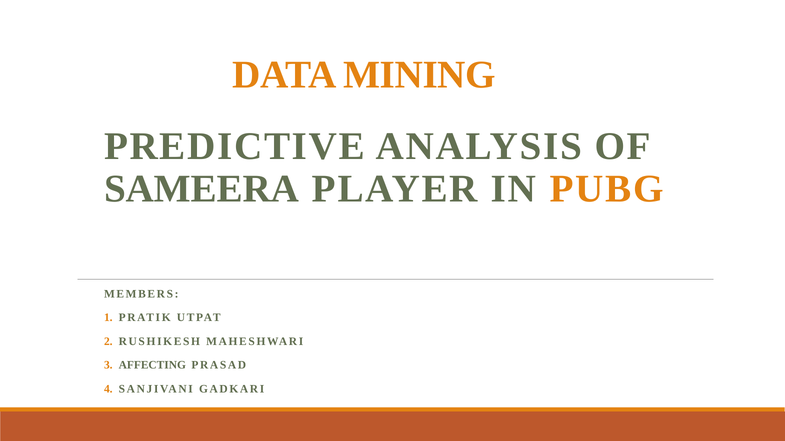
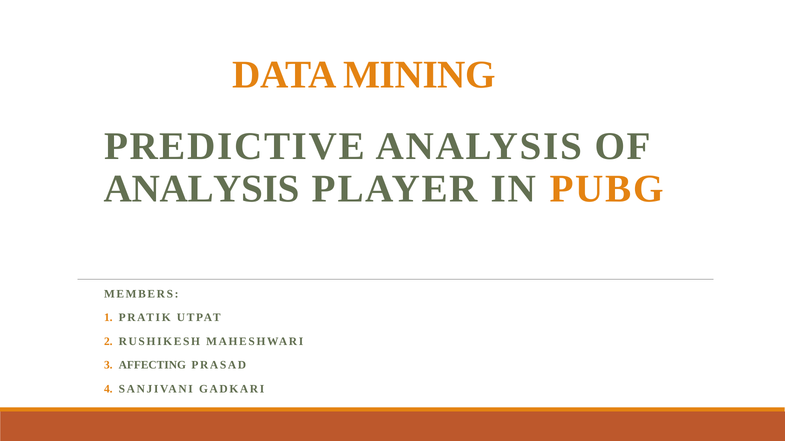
SAMEERA at (202, 189): SAMEERA -> ANALYSIS
